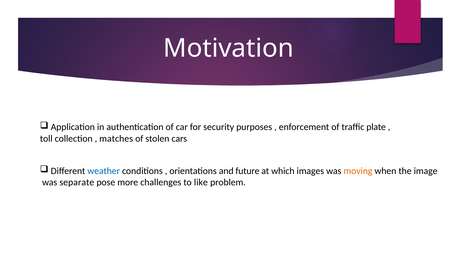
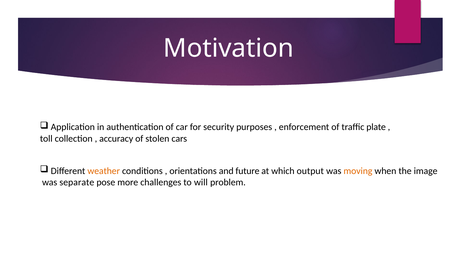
matches: matches -> accuracy
weather colour: blue -> orange
images: images -> output
like: like -> will
